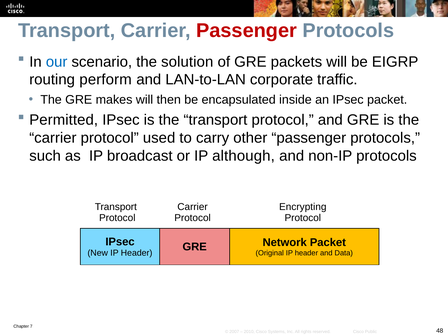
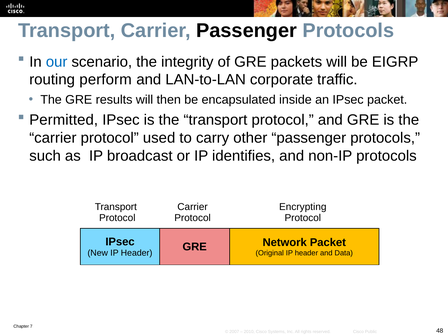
Passenger at (247, 31) colour: red -> black
solution: solution -> integrity
makes: makes -> results
although: although -> identifies
